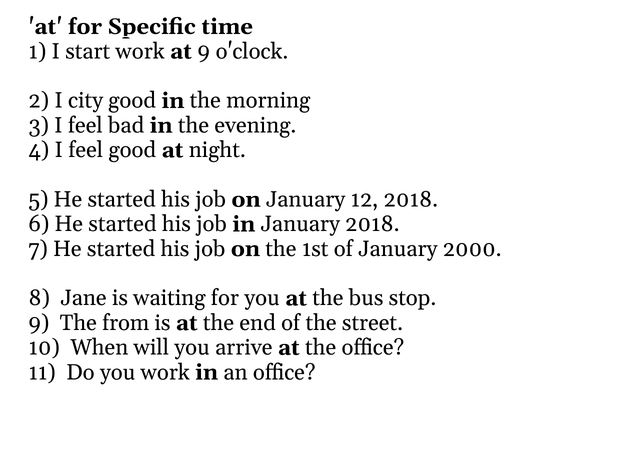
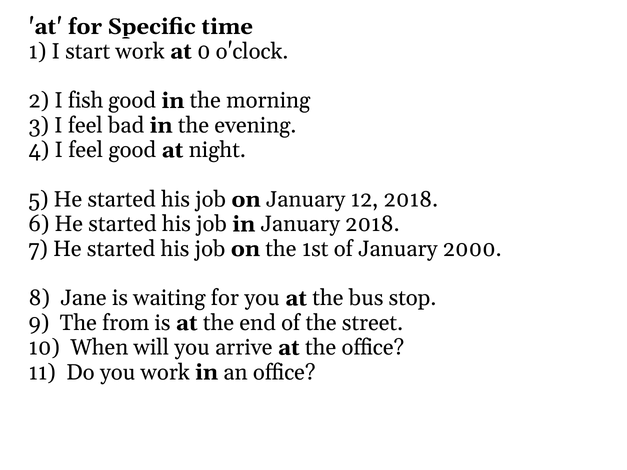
at 9: 9 -> 0
city: city -> fish
